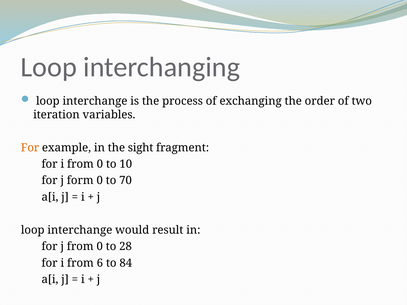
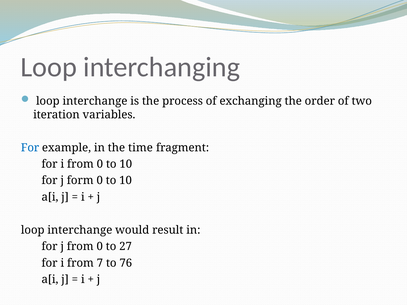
For at (30, 148) colour: orange -> blue
sight: sight -> time
70 at (126, 181): 70 -> 10
28: 28 -> 27
6: 6 -> 7
84: 84 -> 76
